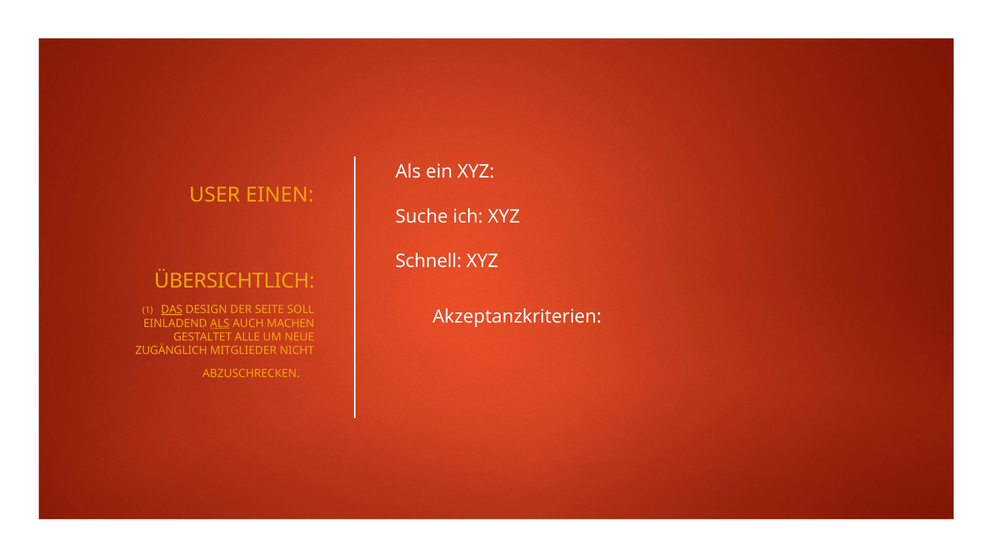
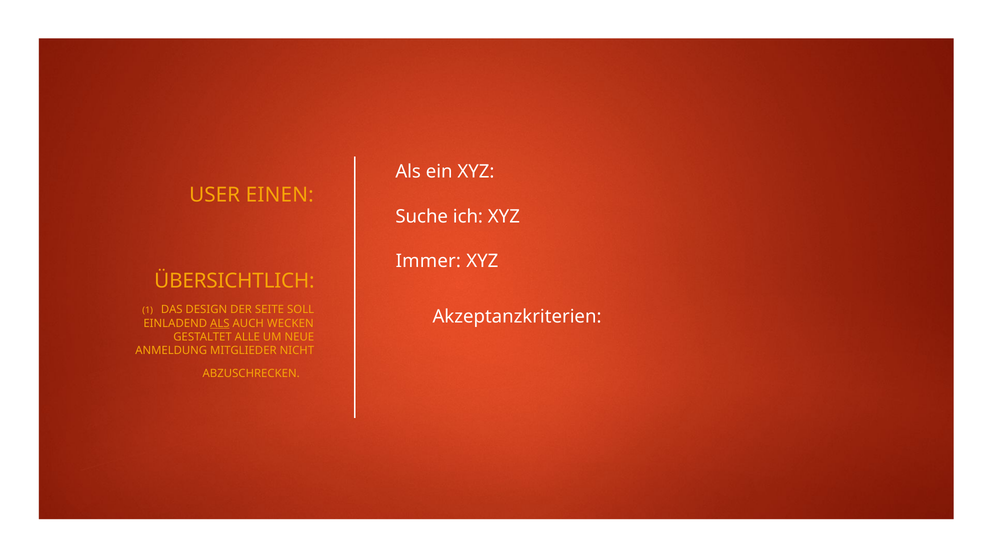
Schnell: Schnell -> Immer
DAS underline: present -> none
MACHEN: MACHEN -> WECKEN
ZUGÄNGLICH: ZUGÄNGLICH -> ANMELDUNG
